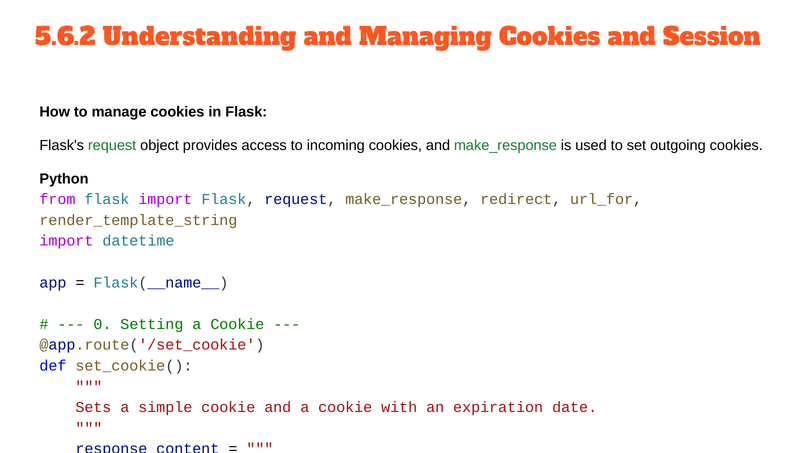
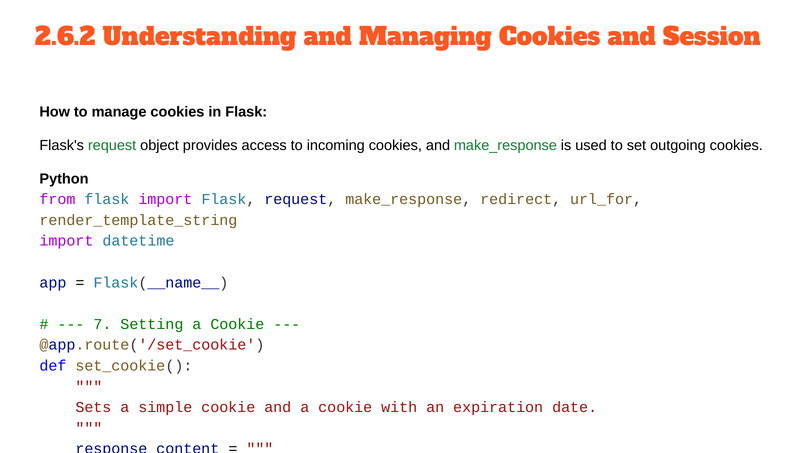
5.6.2: 5.6.2 -> 2.6.2
0 at (102, 324): 0 -> 7
